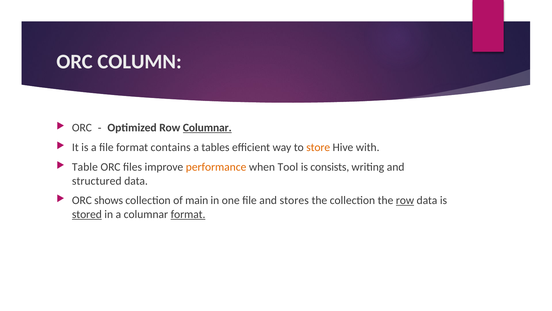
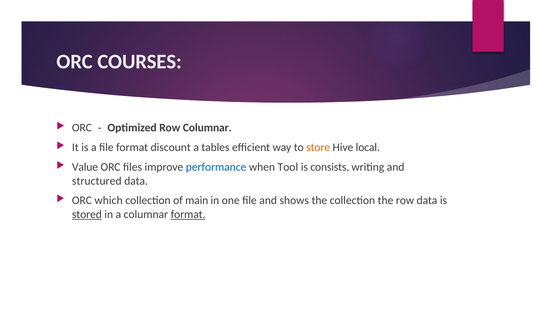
COLUMN: COLUMN -> COURSES
Columnar at (207, 128) underline: present -> none
contains: contains -> discount
with: with -> local
Table: Table -> Value
performance colour: orange -> blue
shows: shows -> which
stores: stores -> shows
row at (405, 200) underline: present -> none
